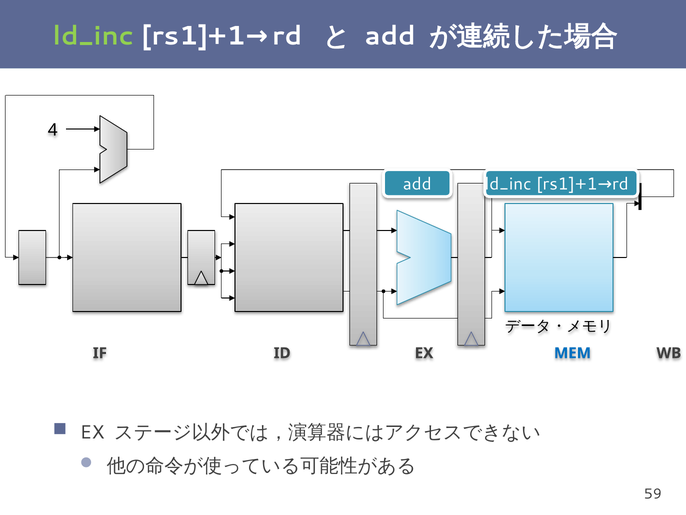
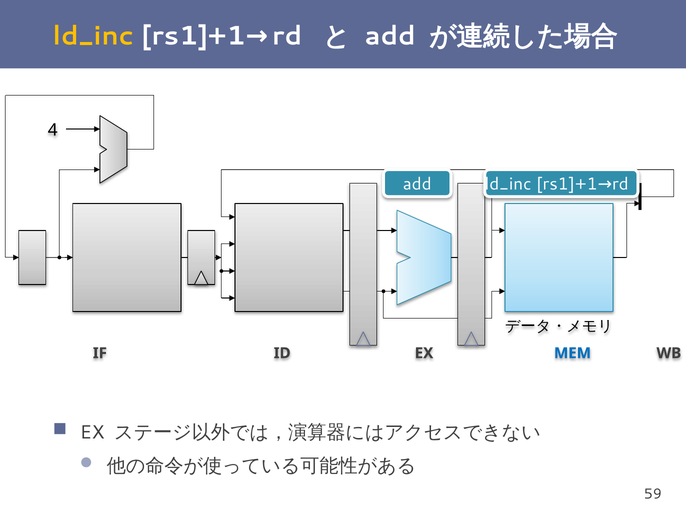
ld_inc at (93, 36) colour: light green -> yellow
